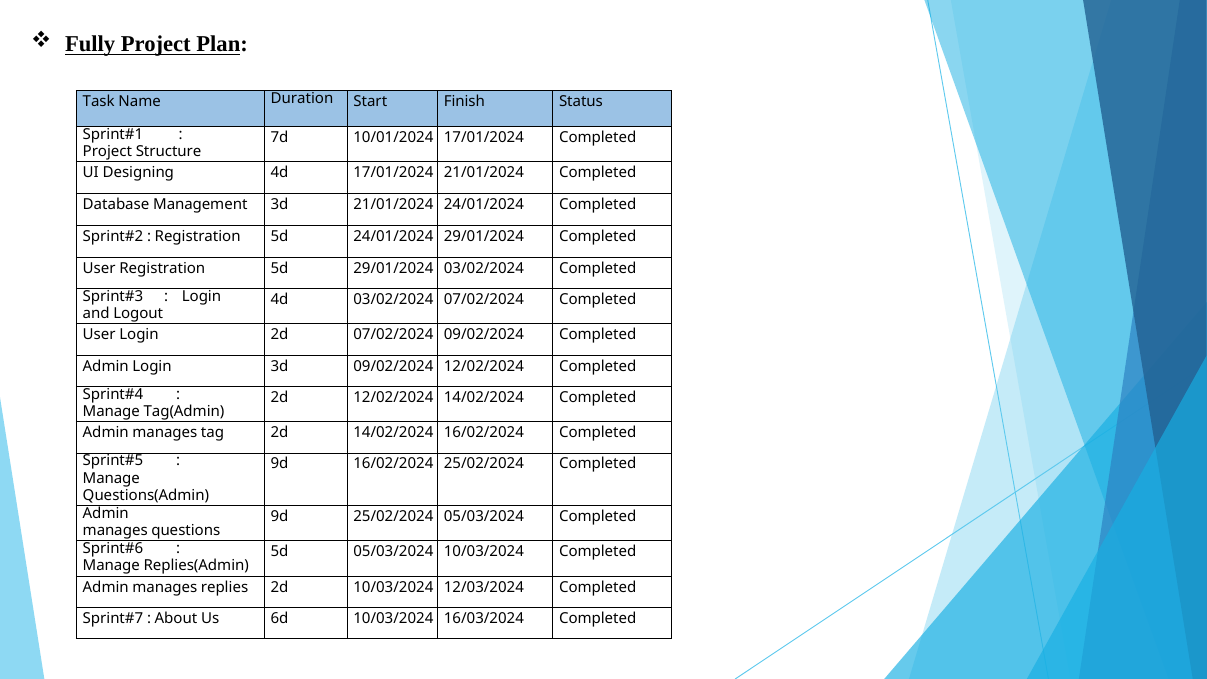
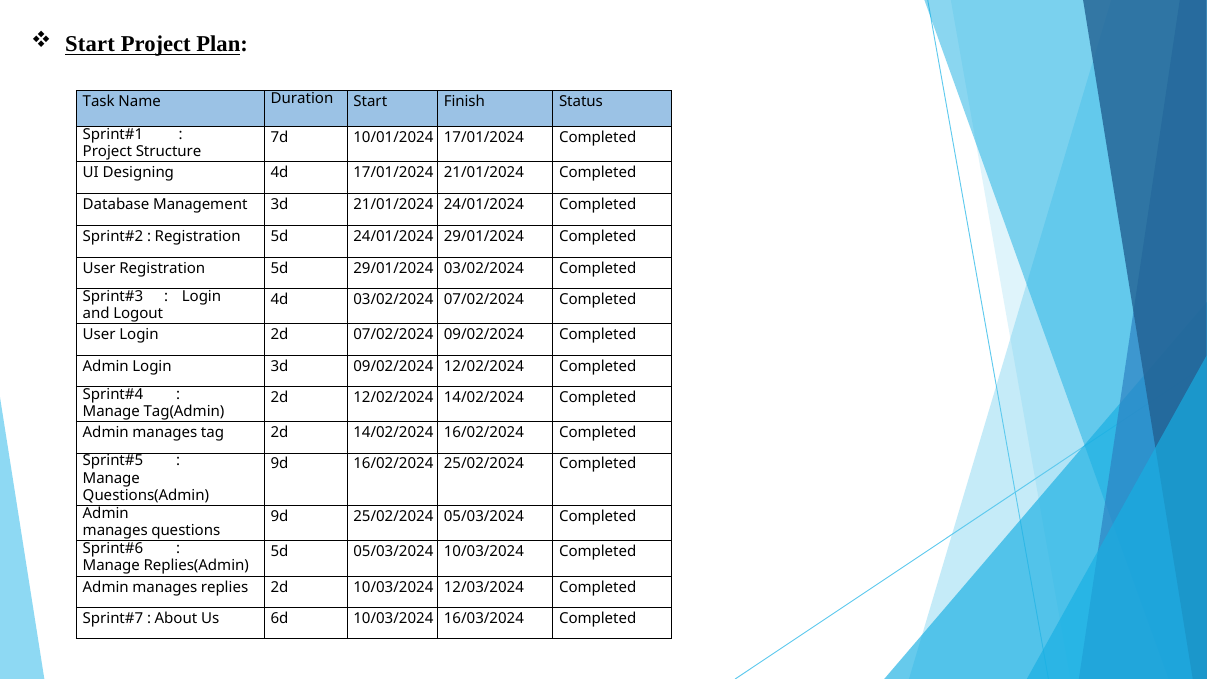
Fully at (90, 44): Fully -> Start
